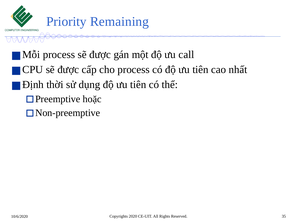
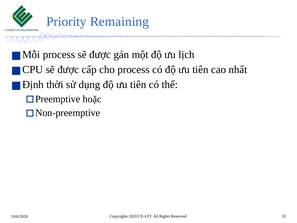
call: call -> lịch
